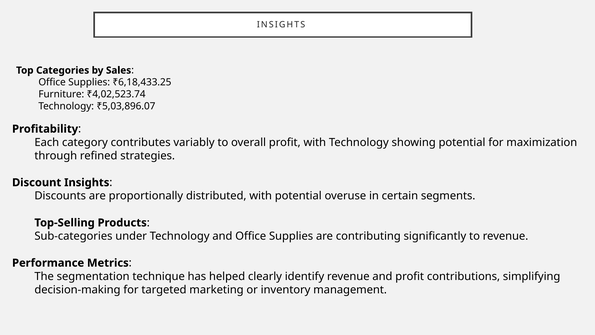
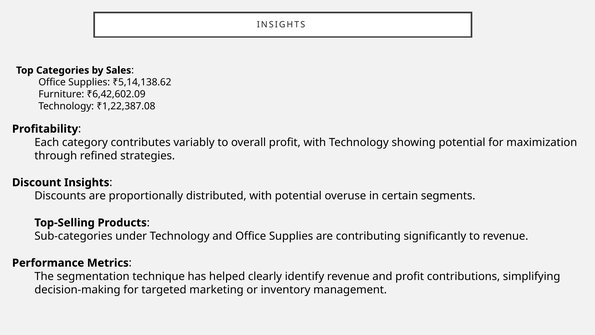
₹6,18,433.25: ₹6,18,433.25 -> ₹5,14,138.62
₹4,02,523.74: ₹4,02,523.74 -> ₹6,42,602.09
₹5,03,896.07: ₹5,03,896.07 -> ₹1,22,387.08
